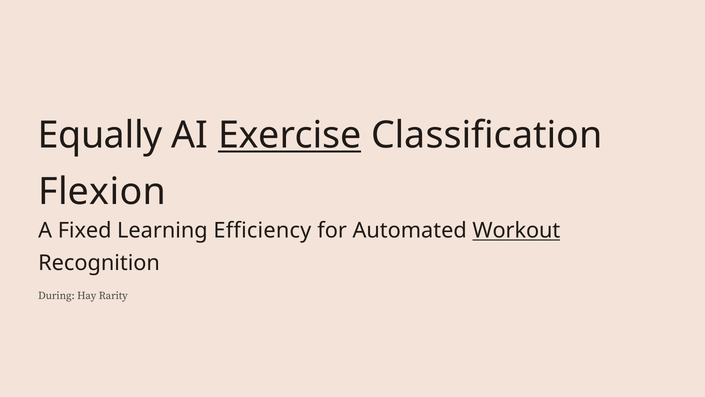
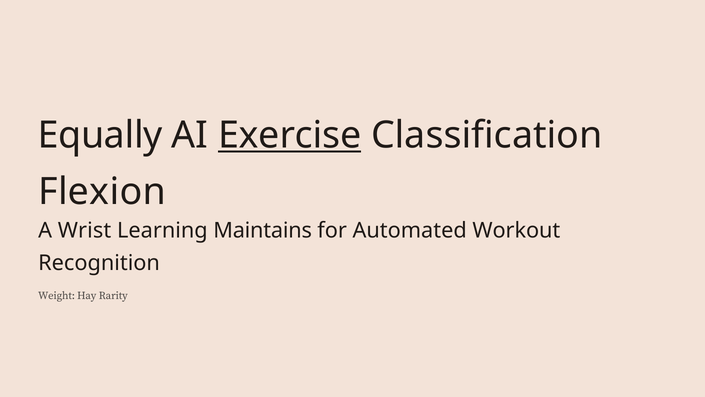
Fixed: Fixed -> Wrist
Efficiency: Efficiency -> Maintains
Workout underline: present -> none
During: During -> Weight
